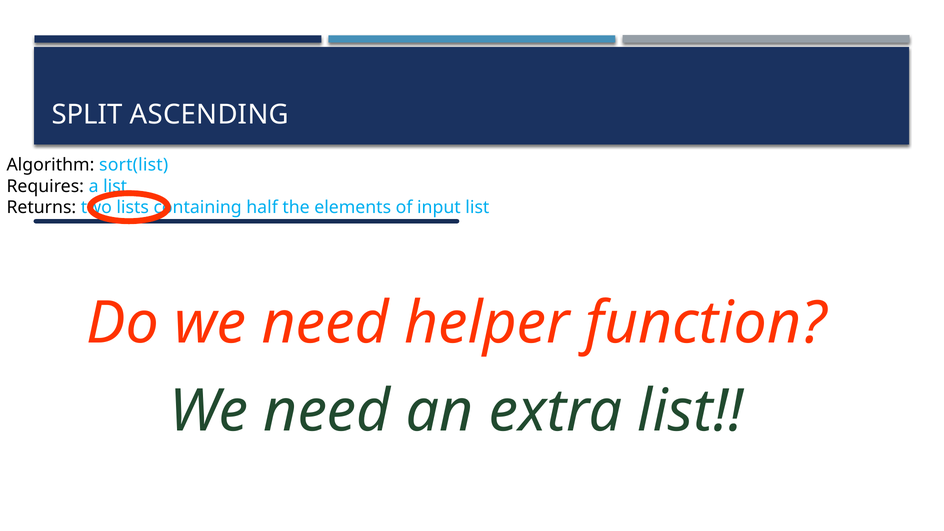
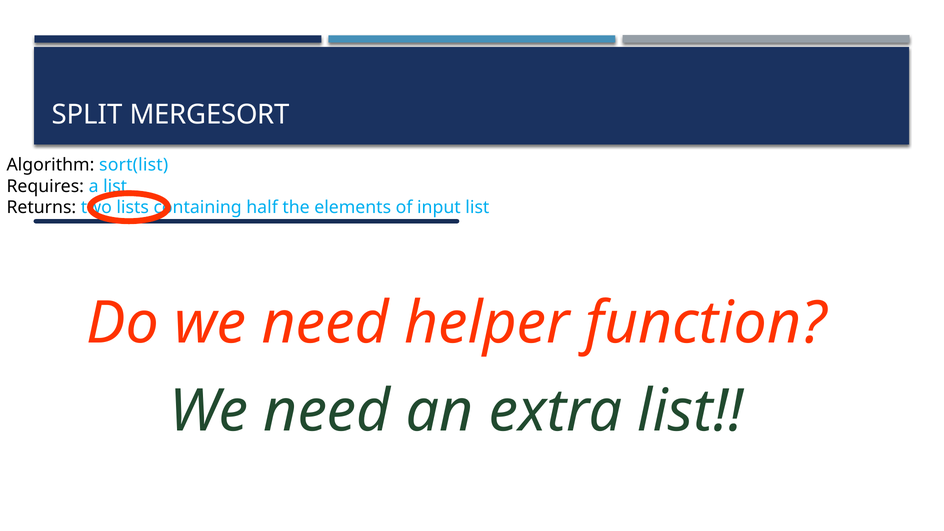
ASCENDING: ASCENDING -> MERGESORT
